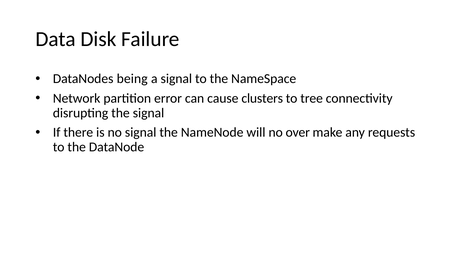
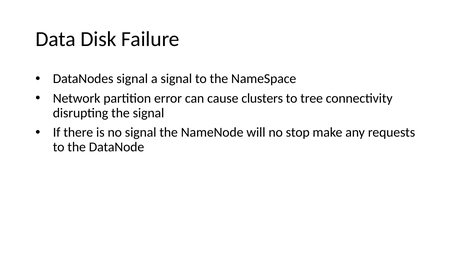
DataNodes being: being -> signal
over: over -> stop
